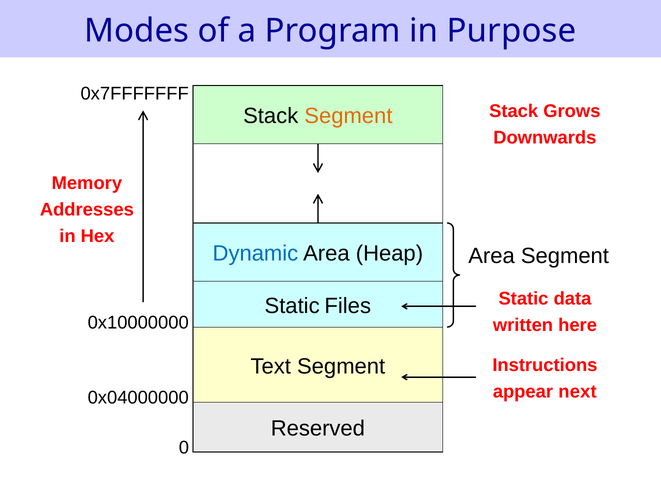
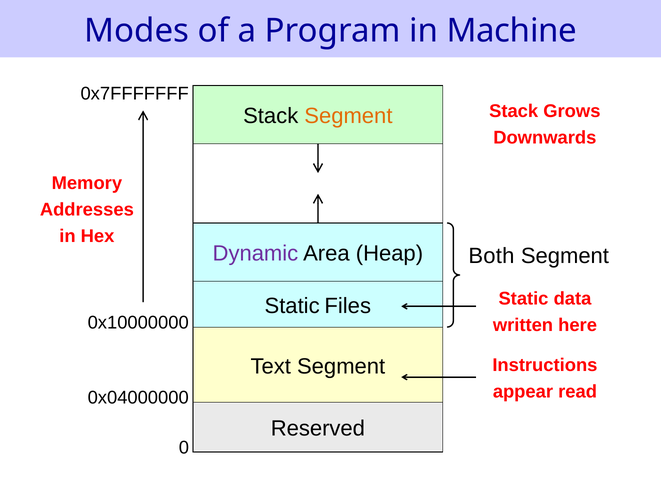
Purpose: Purpose -> Machine
Dynamic colour: blue -> purple
Area at (492, 256): Area -> Both
next: next -> read
